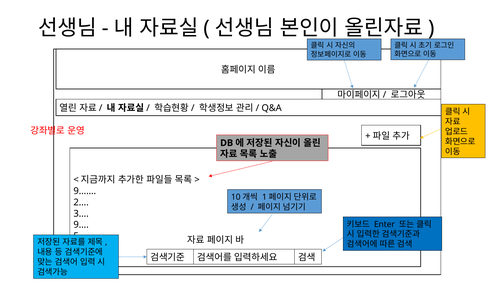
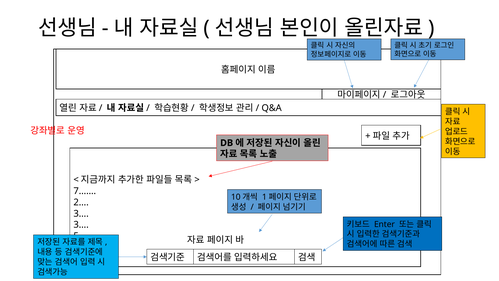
9……: 9…… -> 7……
9… at (81, 225): 9… -> 3…
